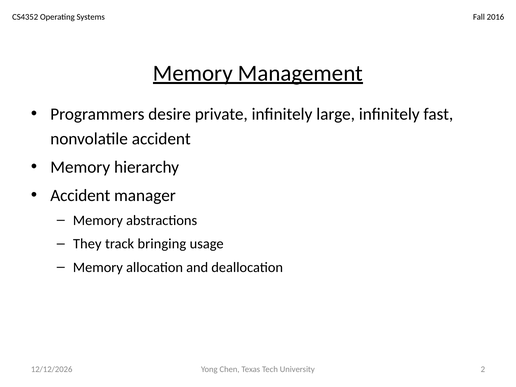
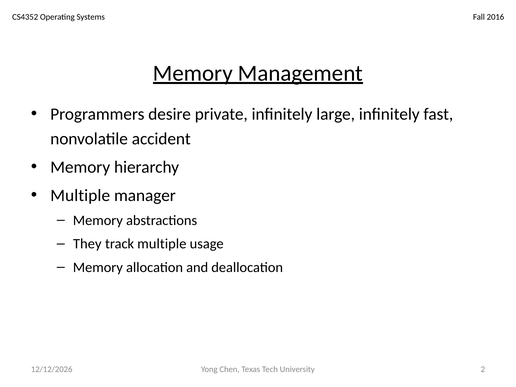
Accident at (80, 195): Accident -> Multiple
track bringing: bringing -> multiple
